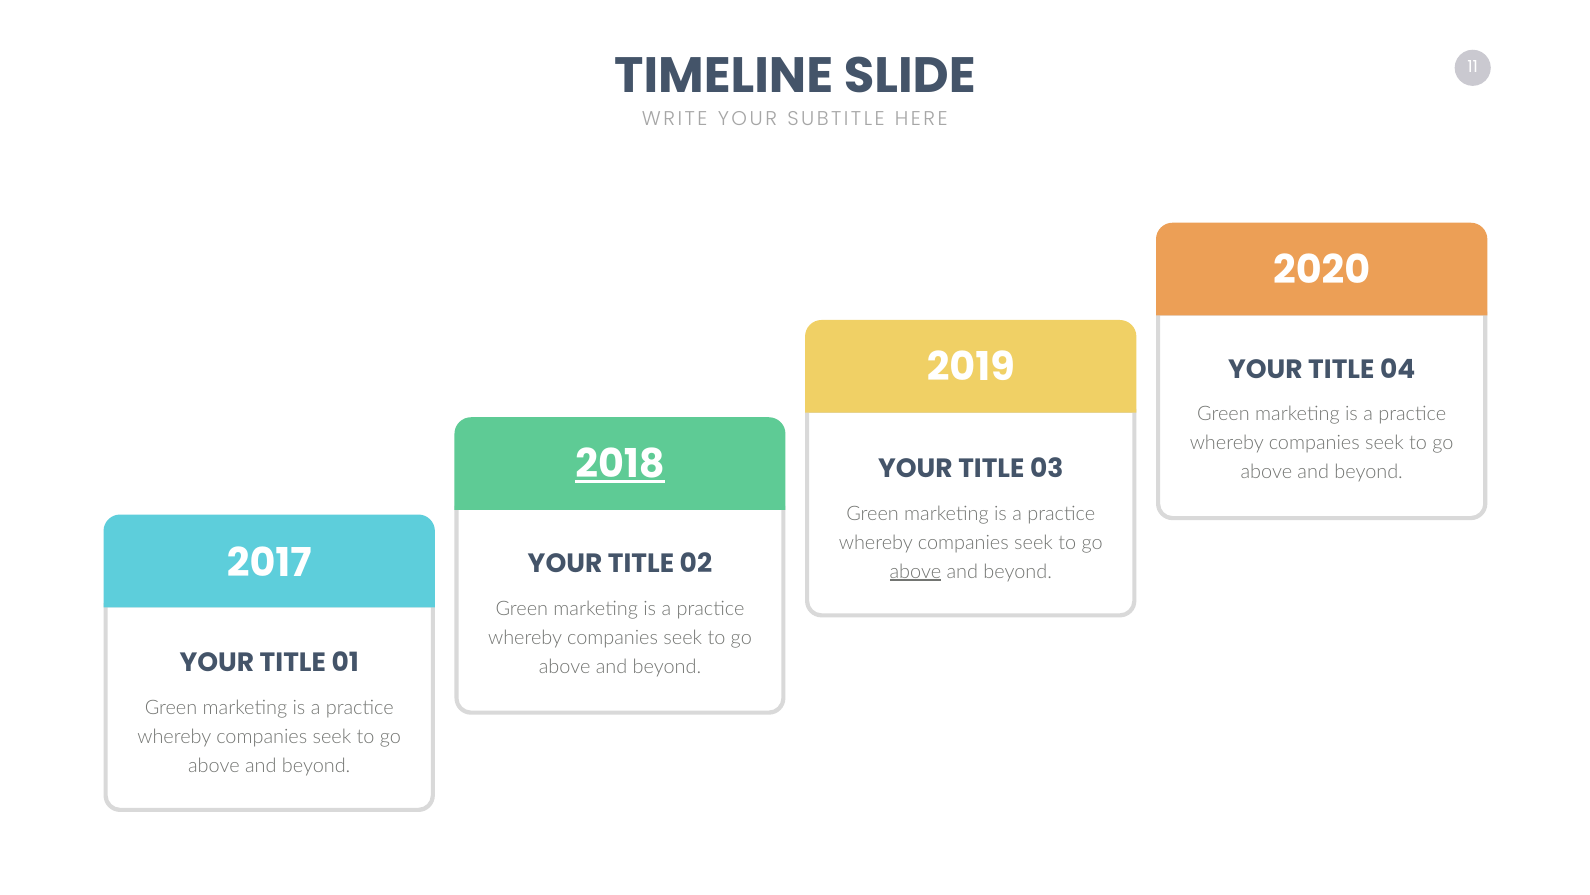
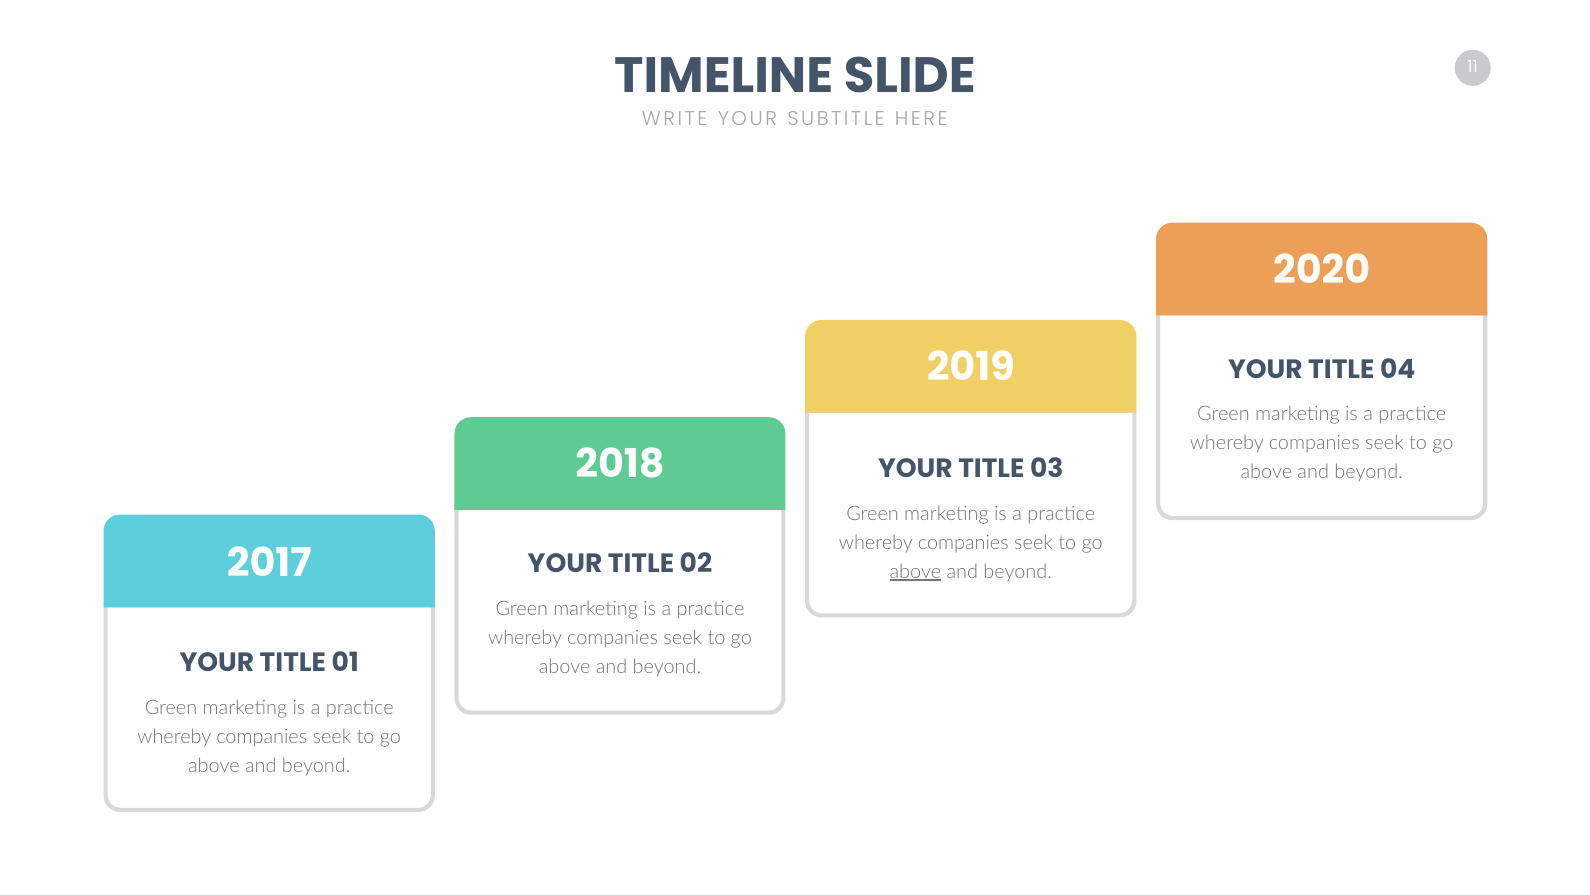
2018 underline: present -> none
